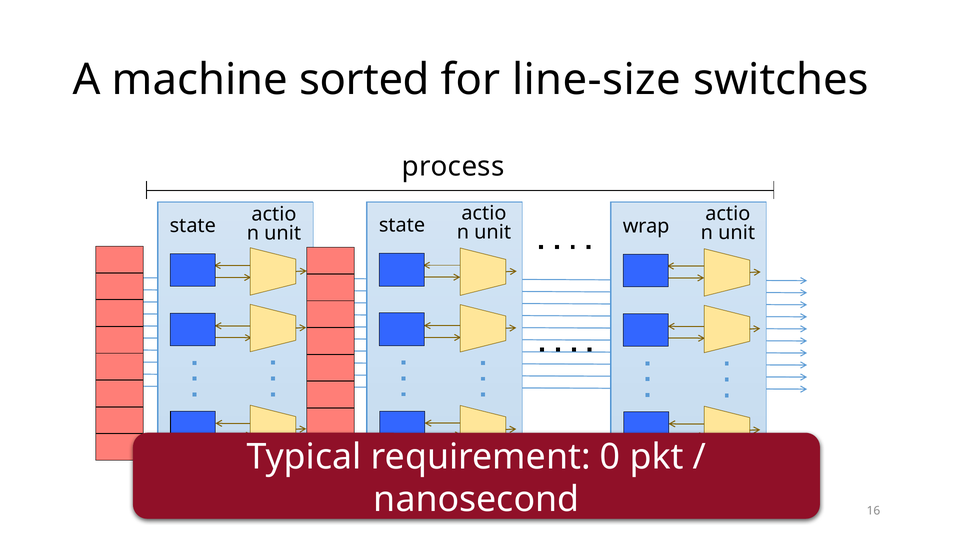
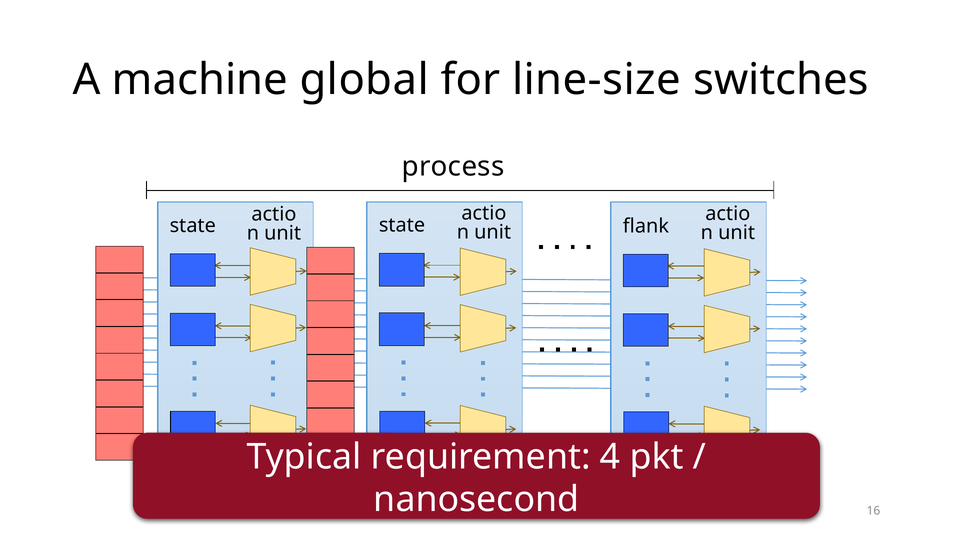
sorted: sorted -> global
wrap: wrap -> flank
0: 0 -> 4
